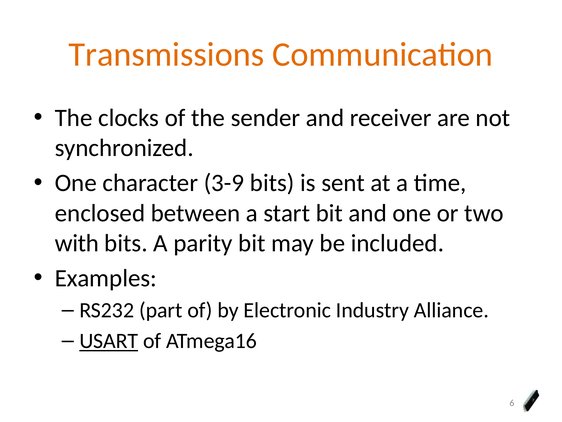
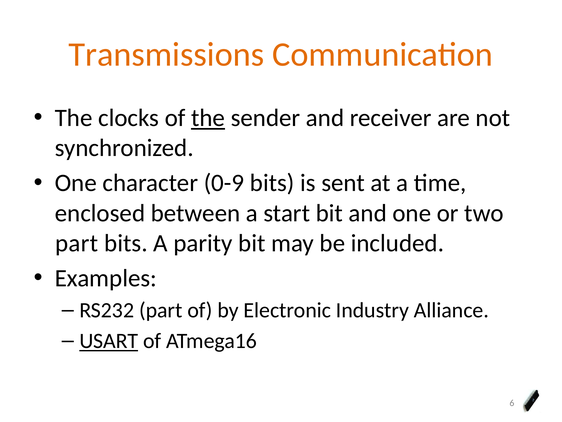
the at (208, 118) underline: none -> present
3-9: 3-9 -> 0-9
with at (77, 243): with -> part
